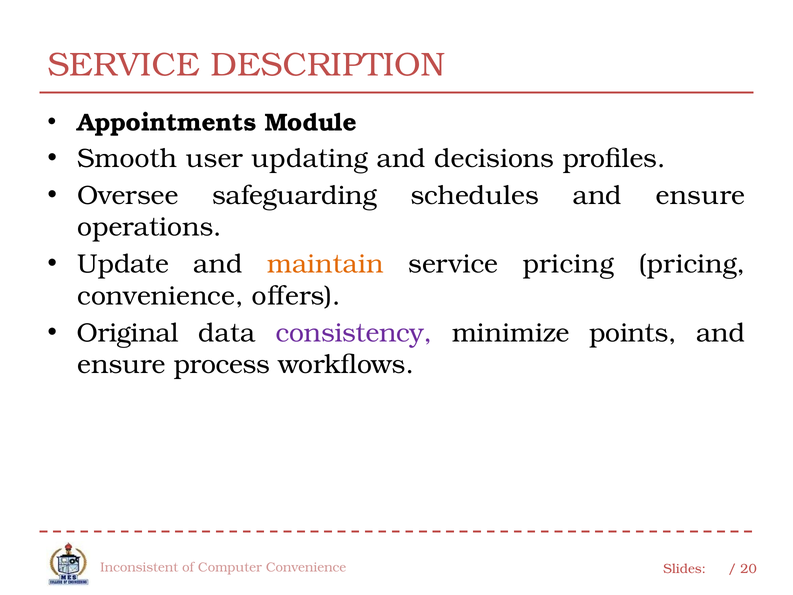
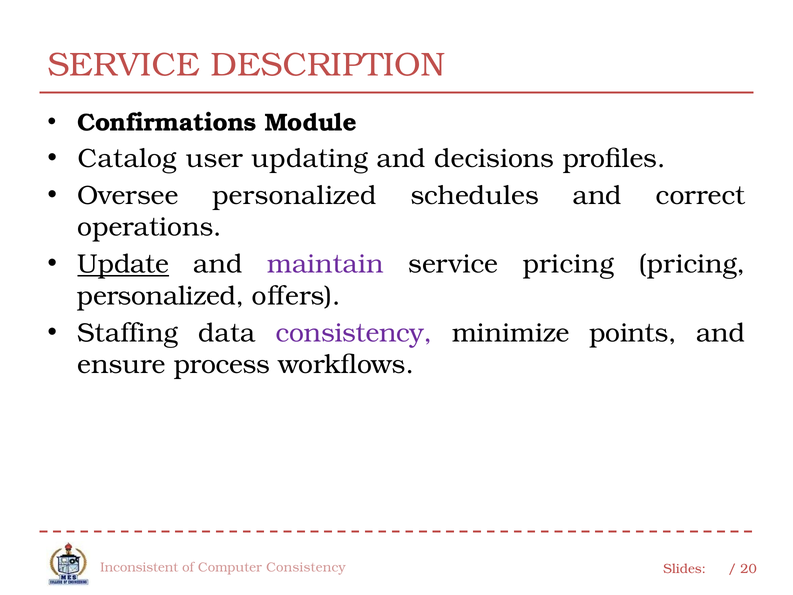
Appointments: Appointments -> Confirmations
Smooth: Smooth -> Catalog
Oversee safeguarding: safeguarding -> personalized
schedules and ensure: ensure -> correct
Update underline: none -> present
maintain colour: orange -> purple
convenience at (160, 296): convenience -> personalized
Original: Original -> Staffing
Computer Convenience: Convenience -> Consistency
